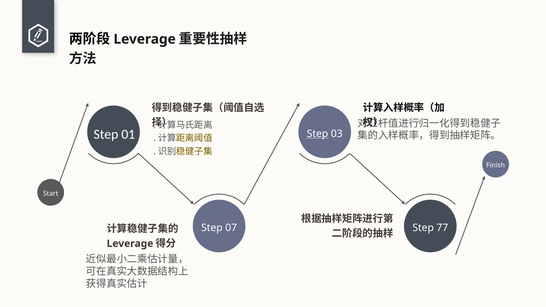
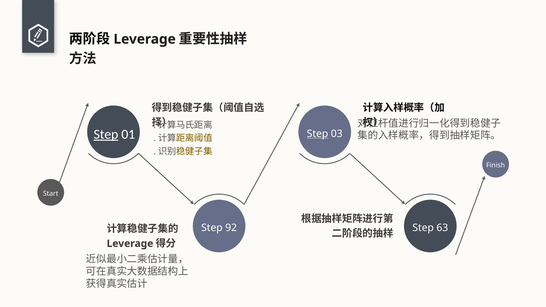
Step at (106, 134) underline: none -> present
07: 07 -> 92
77: 77 -> 63
